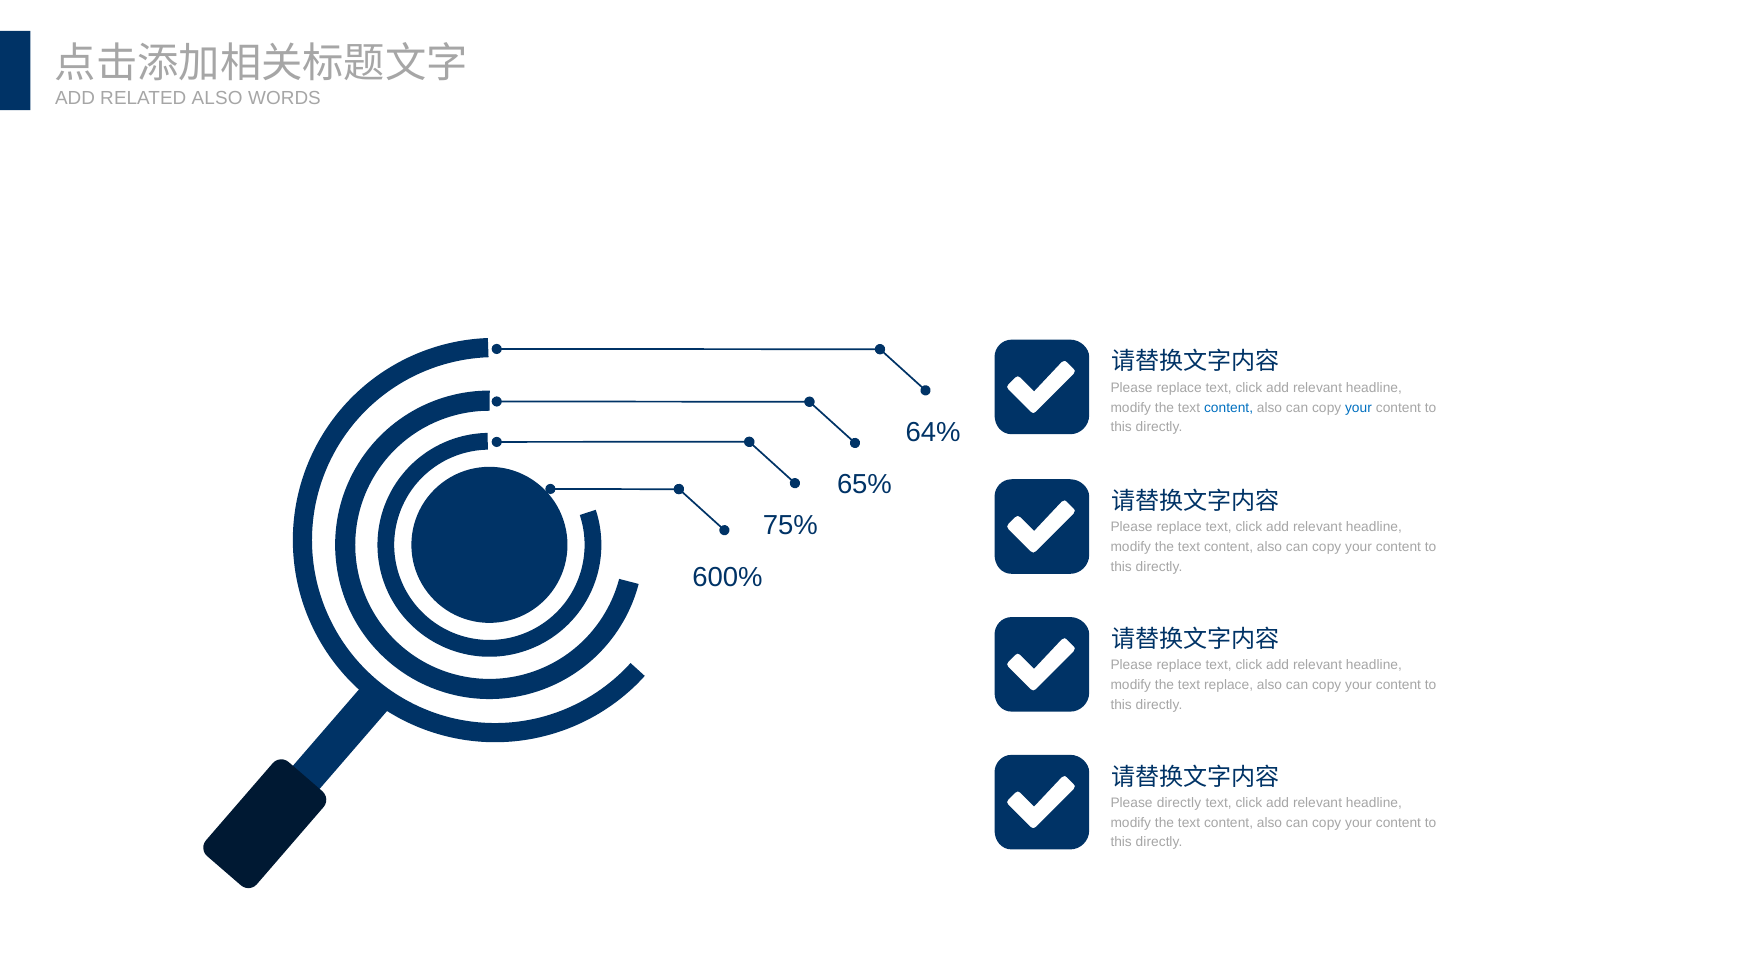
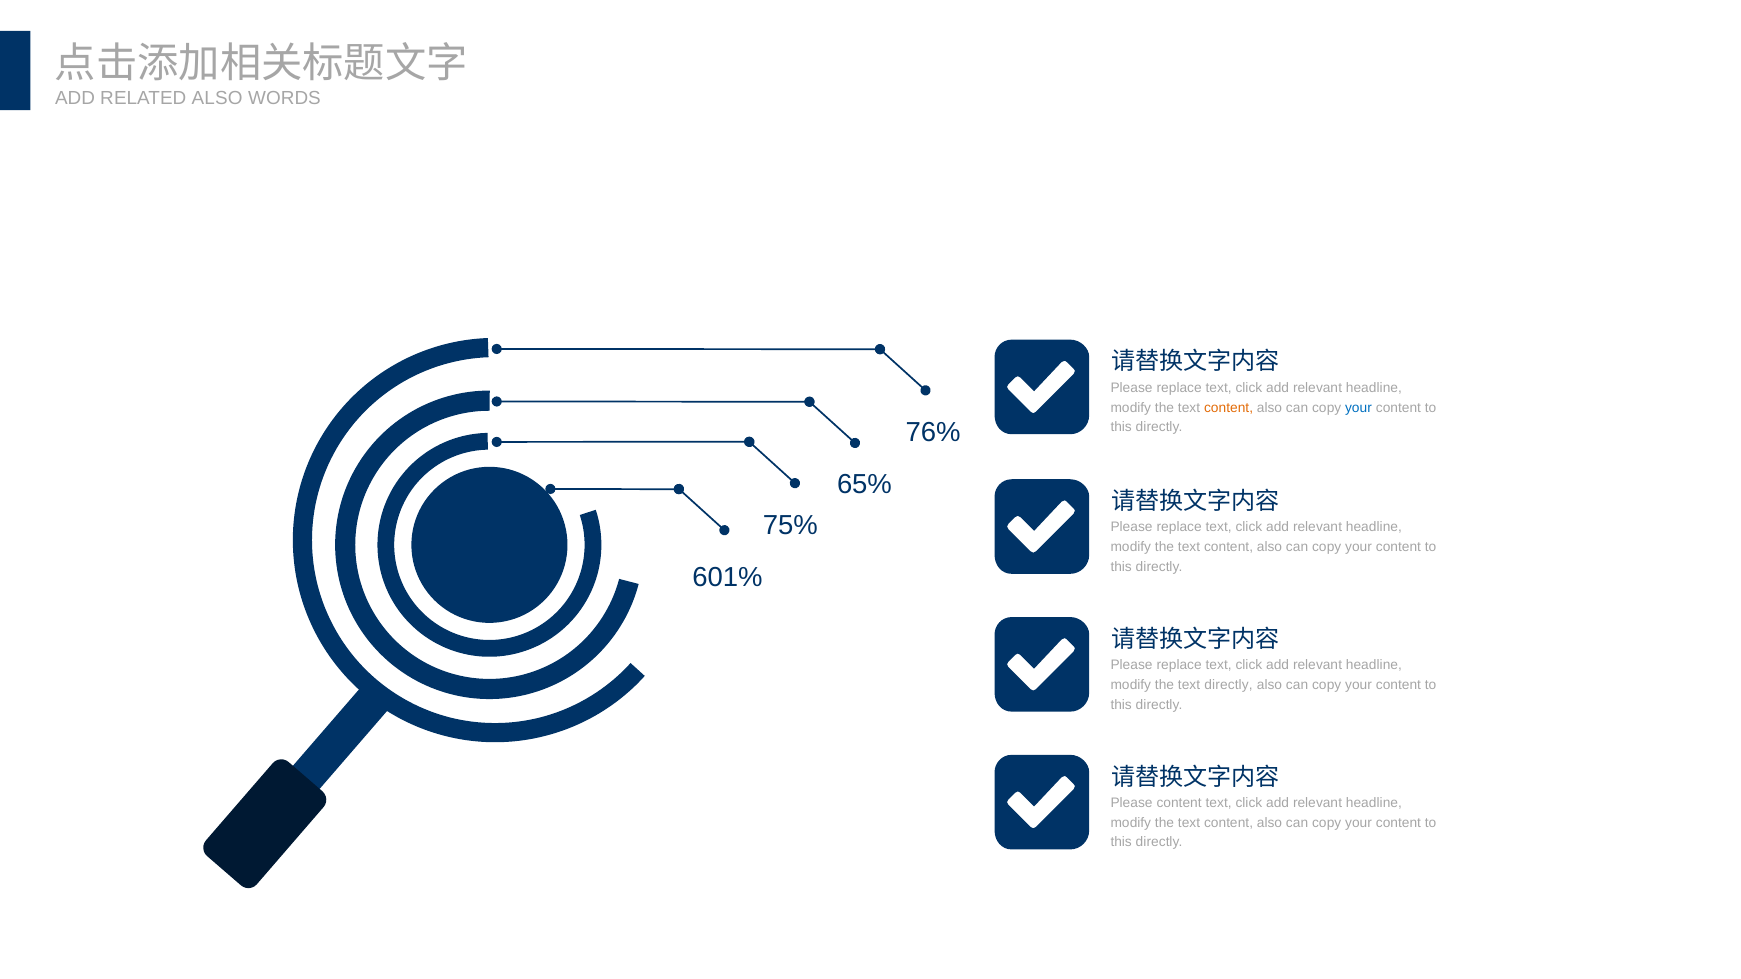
content at (1229, 408) colour: blue -> orange
64%: 64% -> 76%
600%: 600% -> 601%
text replace: replace -> directly
Please directly: directly -> content
